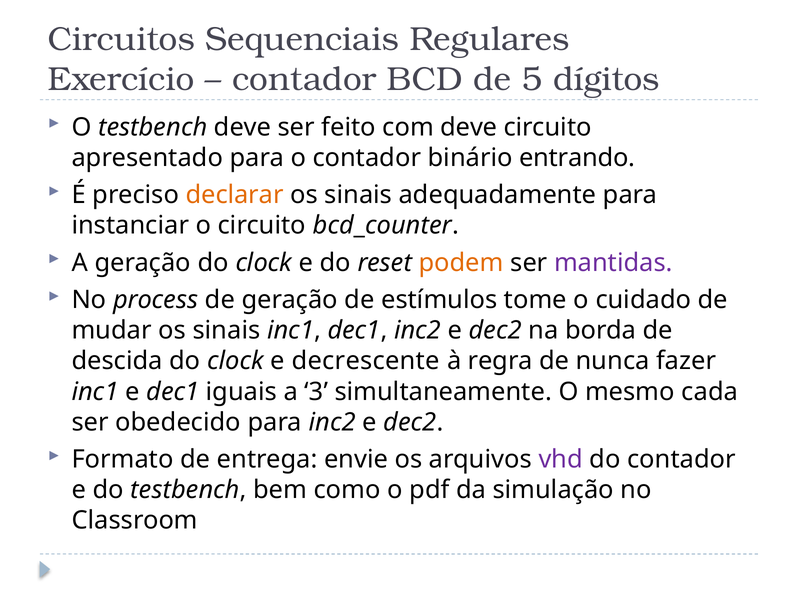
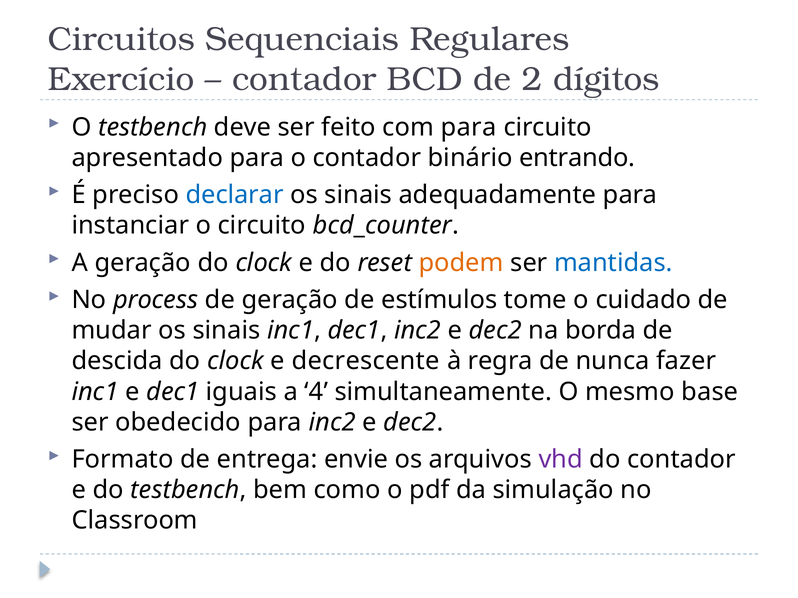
5: 5 -> 2
com deve: deve -> para
declarar colour: orange -> blue
mantidas colour: purple -> blue
3: 3 -> 4
cada: cada -> base
